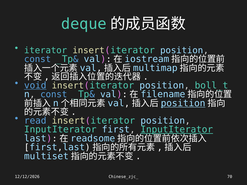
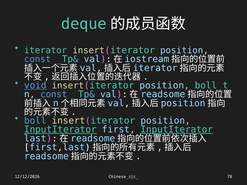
multimap at (155, 68): multimap -> iterator
filename at (163, 94): filename -> readsome
position at (183, 103) underline: present -> none
read: read -> boll
InputIterator at (60, 130) underline: none -> present
multiset at (46, 156): multiset -> readsome
